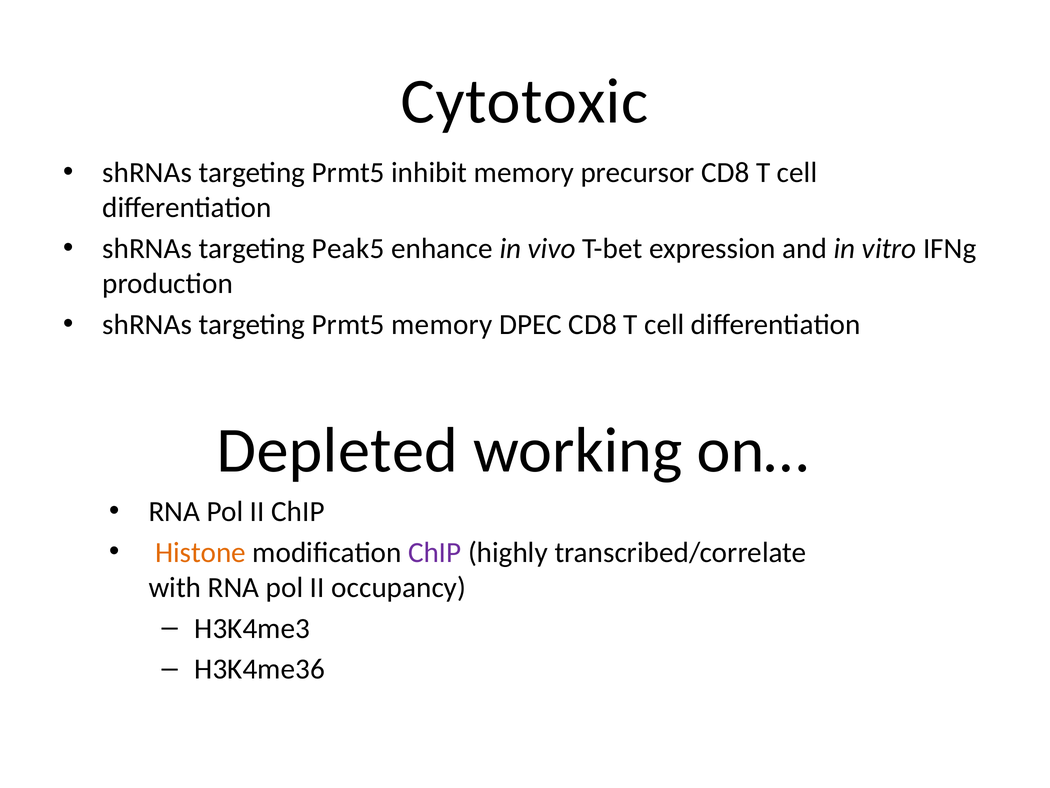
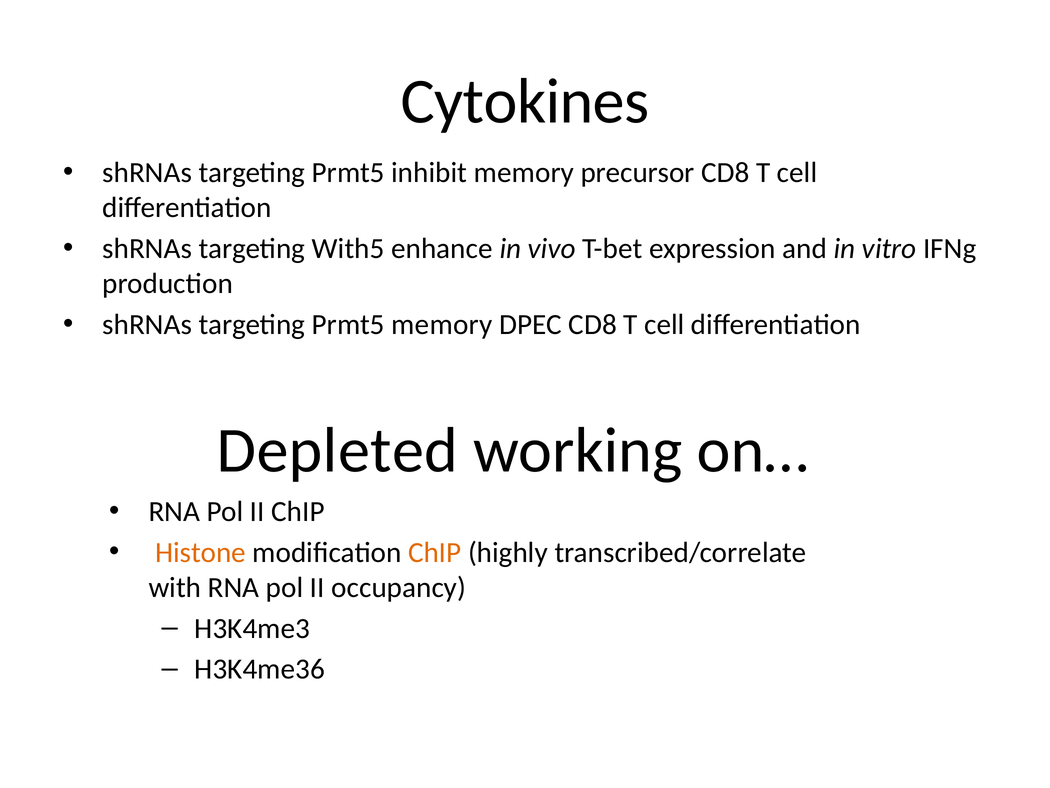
Cytotoxic: Cytotoxic -> Cytokines
Peak5: Peak5 -> With5
ChIP at (435, 552) colour: purple -> orange
